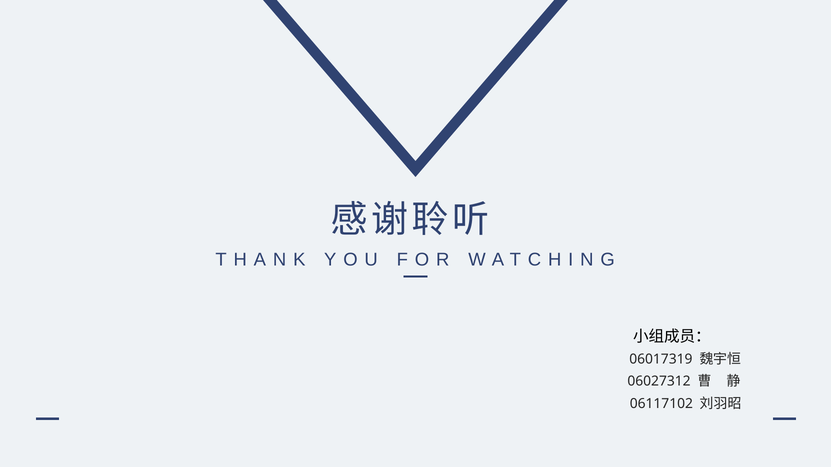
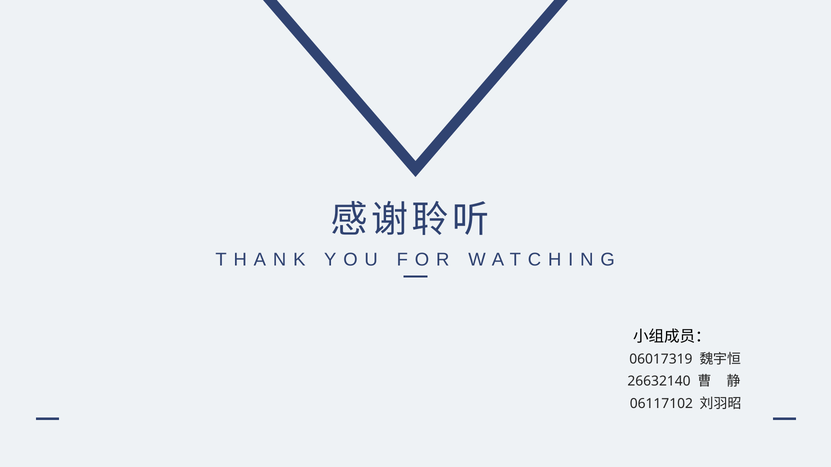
06027312: 06027312 -> 26632140
